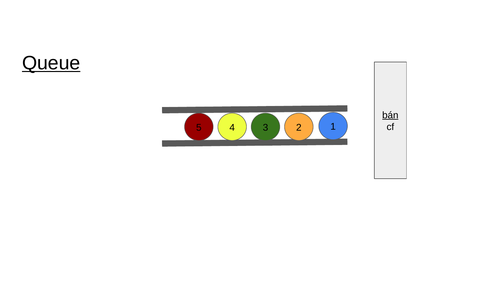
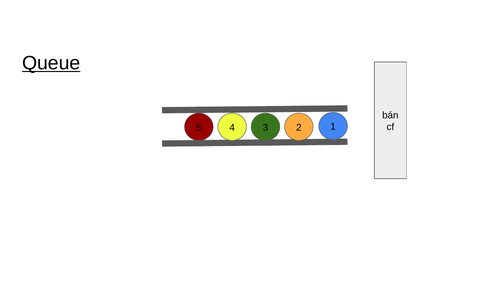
bán underline: present -> none
